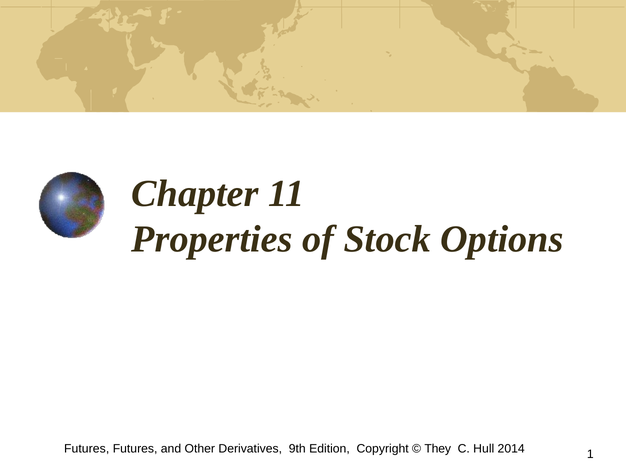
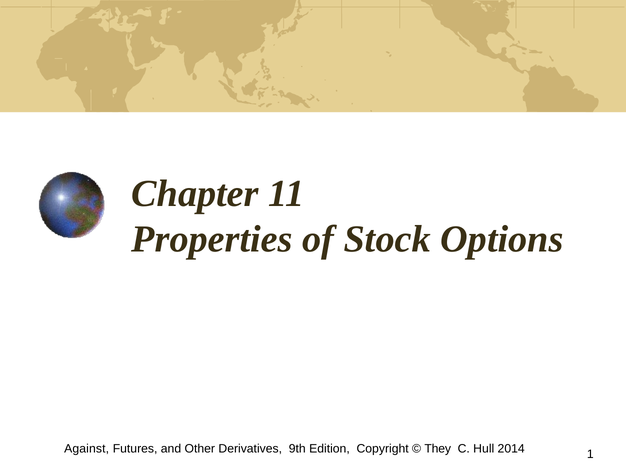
Futures at (87, 449): Futures -> Against
